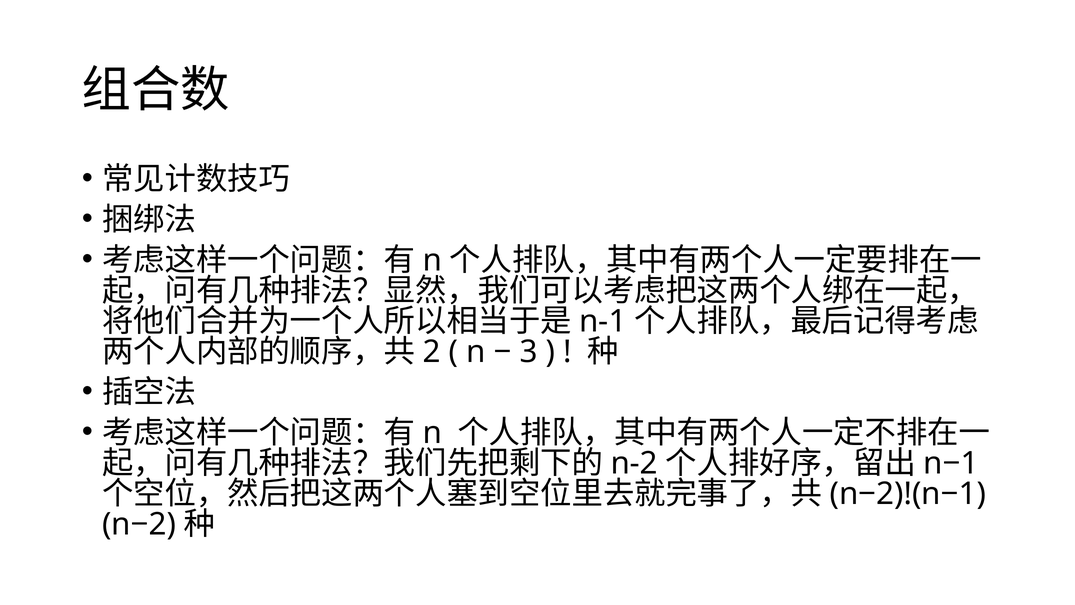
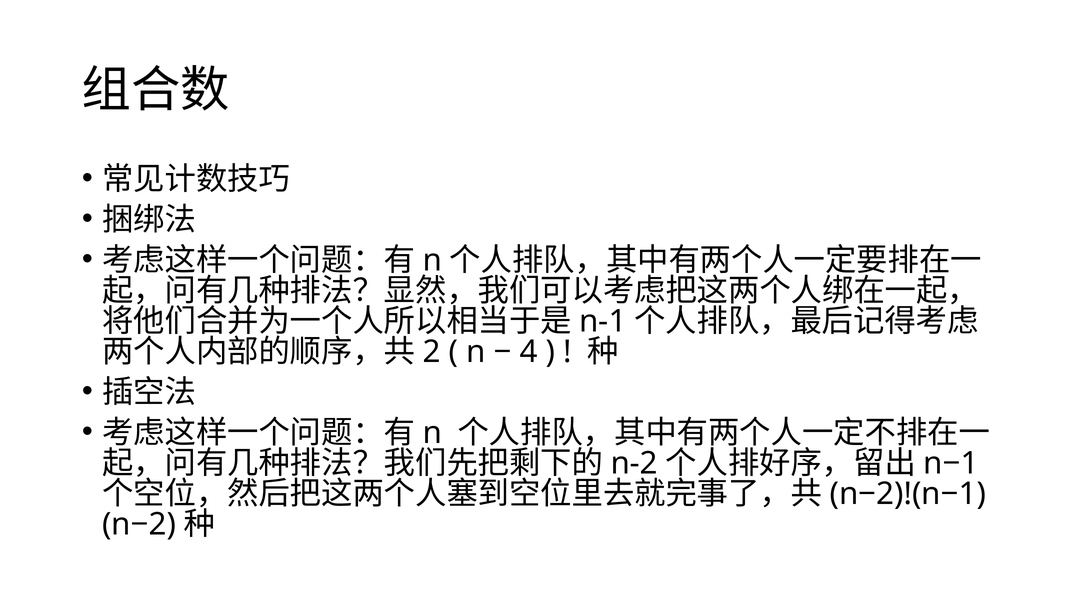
3: 3 -> 4
